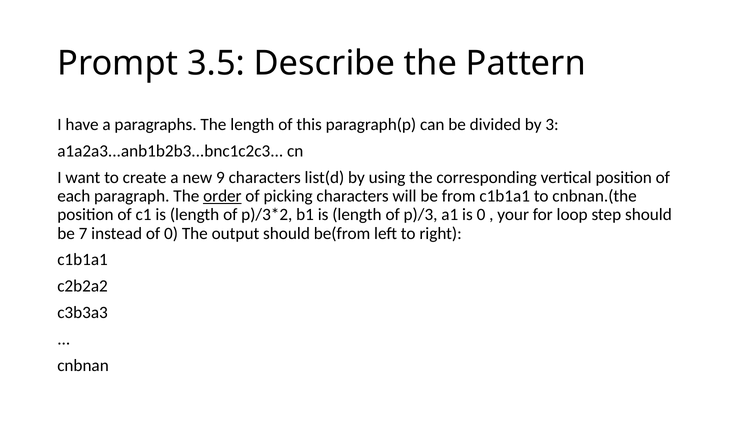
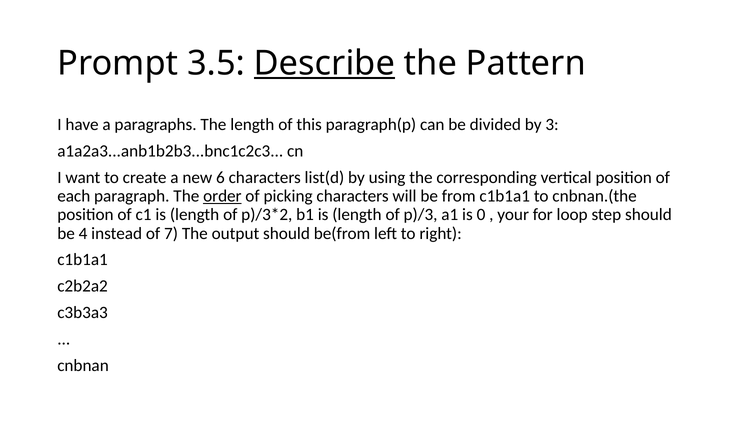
Describe underline: none -> present
9: 9 -> 6
7: 7 -> 4
of 0: 0 -> 7
